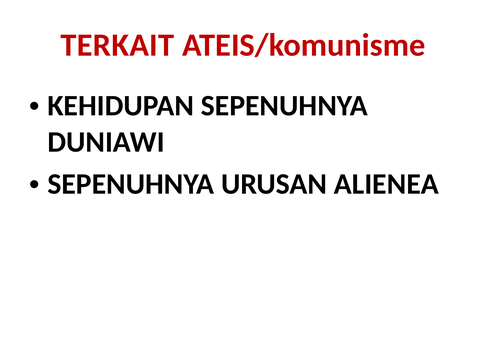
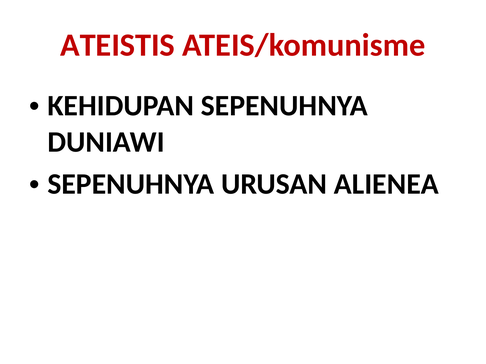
TERKAIT: TERKAIT -> ATEISTIS
